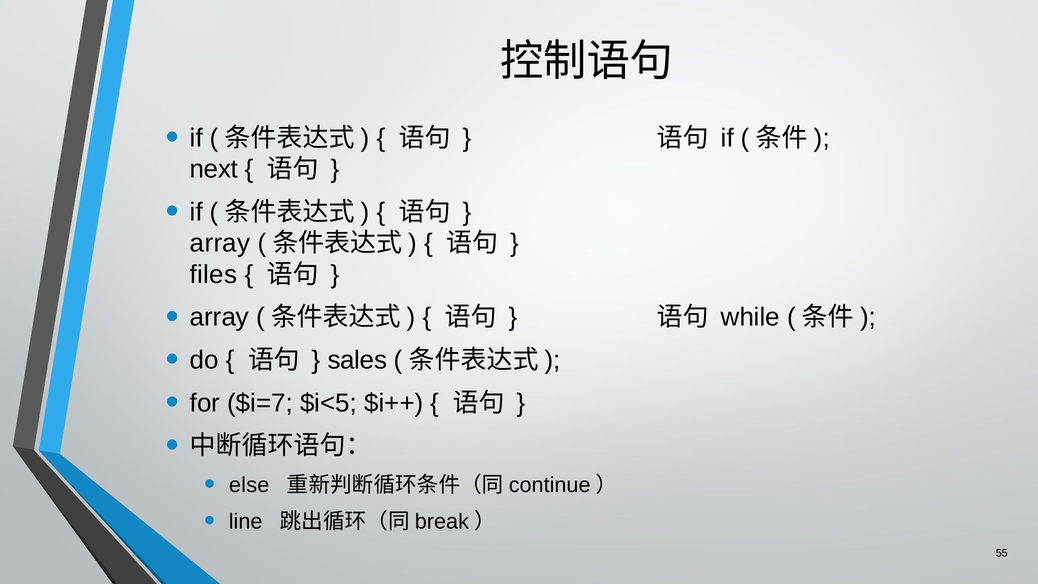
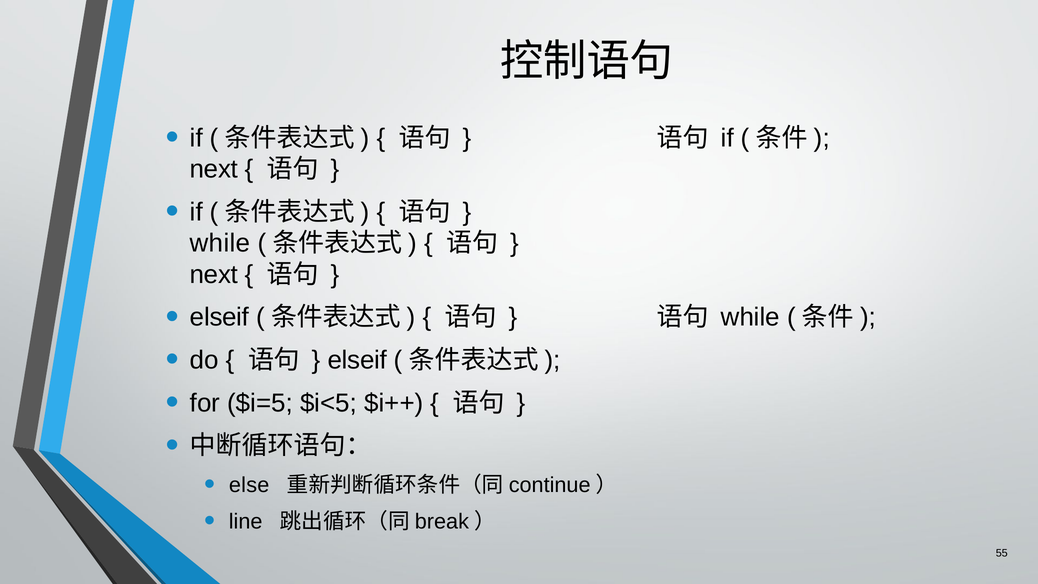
array at (220, 243): array -> while
files at (214, 274): files -> next
array at (219, 317): array -> elseif
sales at (357, 360): sales -> elseif
$i=7: $i=7 -> $i=5
